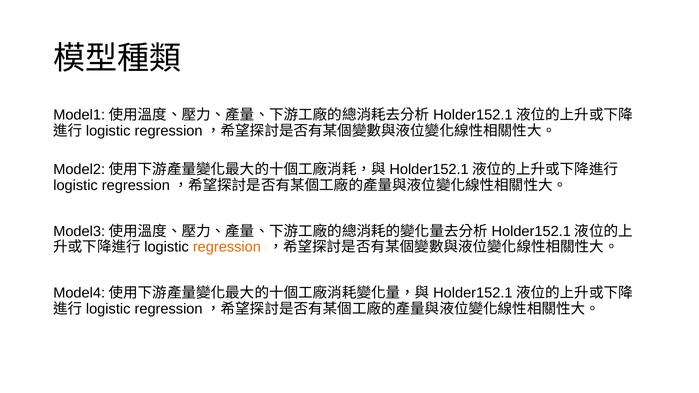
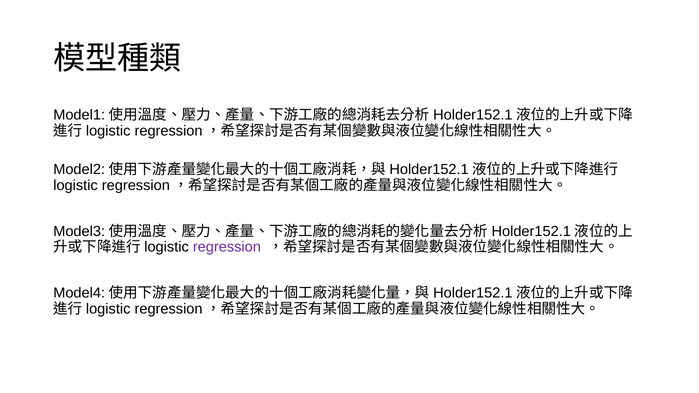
regression colour: orange -> purple
